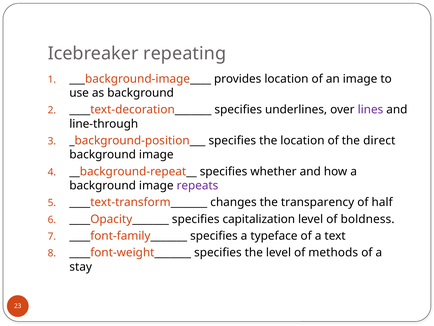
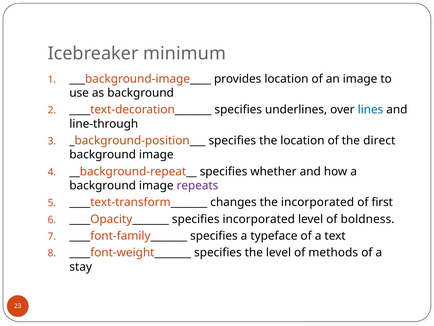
repeating: repeating -> minimum
lines colour: purple -> blue
the transparency: transparency -> incorporated
half: half -> first
specifies capitalization: capitalization -> incorporated
